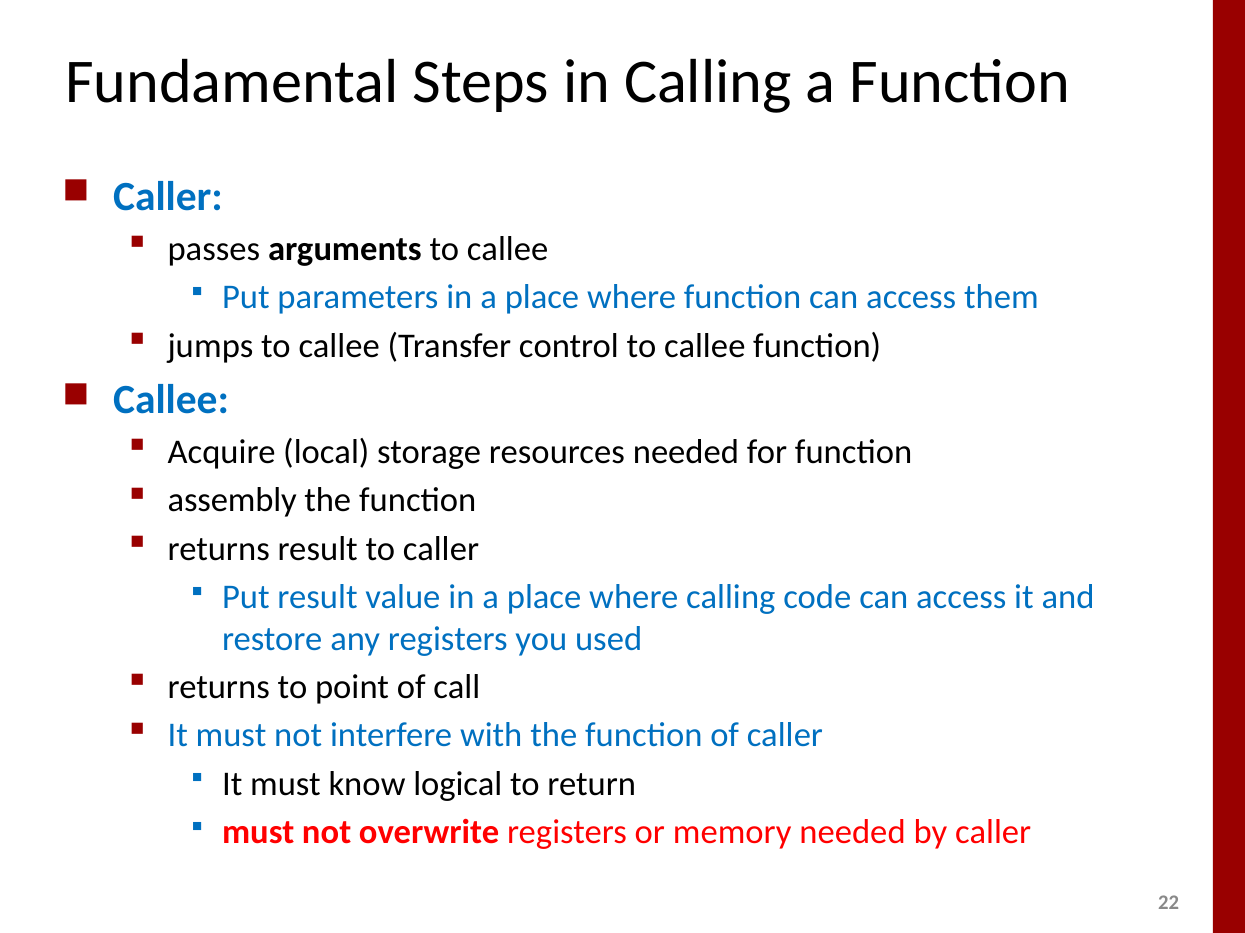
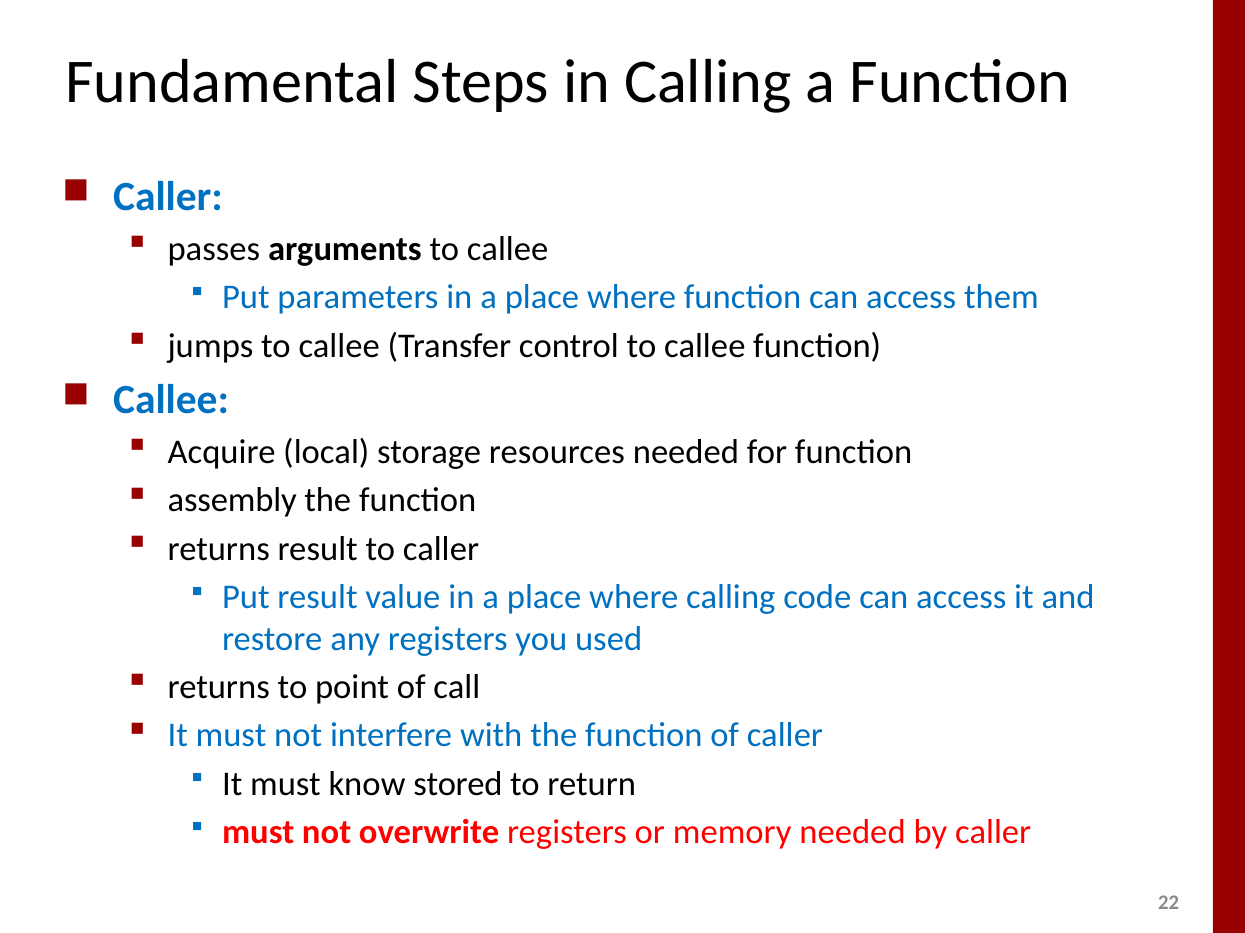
logical: logical -> stored
